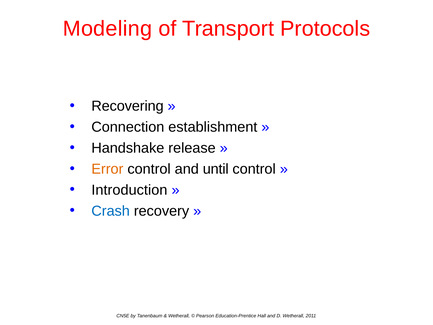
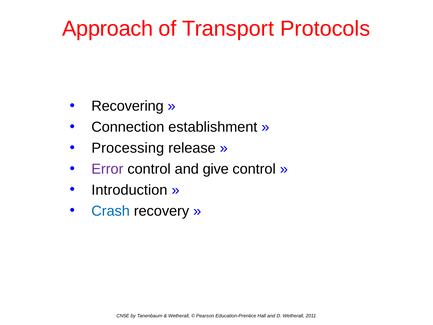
Modeling: Modeling -> Approach
Handshake: Handshake -> Processing
Error colour: orange -> purple
until: until -> give
